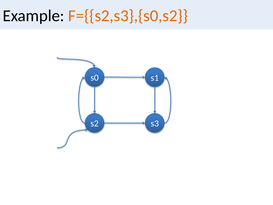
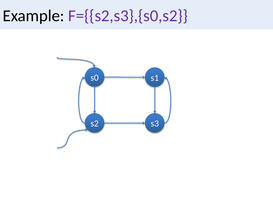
F={{s2,s3},{s0,s2 colour: orange -> purple
